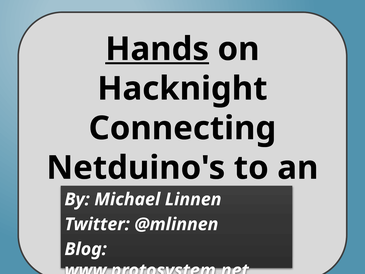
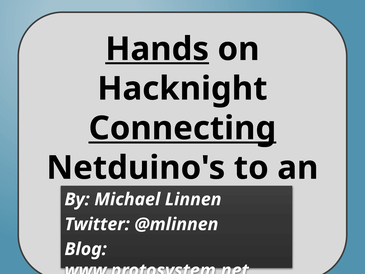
Connecting underline: none -> present
